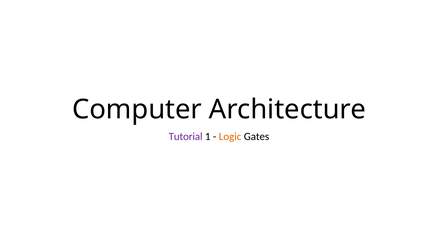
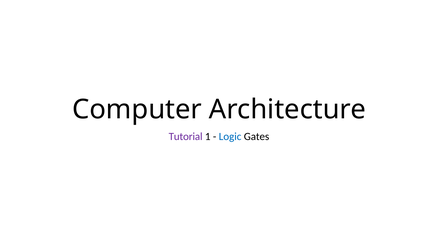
Logic colour: orange -> blue
